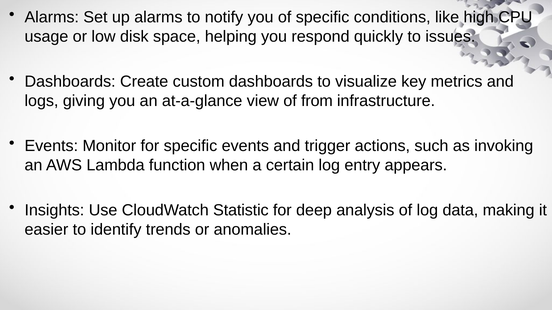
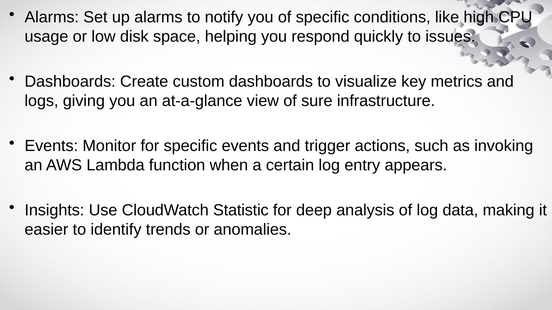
from: from -> sure
